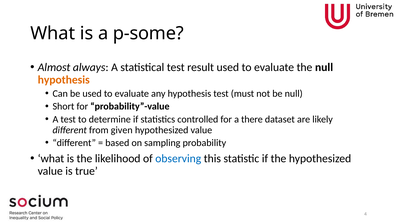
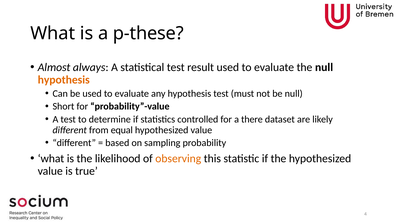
p-some: p-some -> p-these
given: given -> equal
observing colour: blue -> orange
